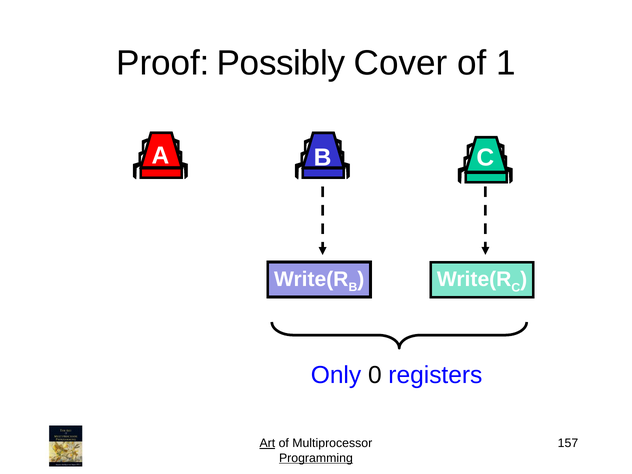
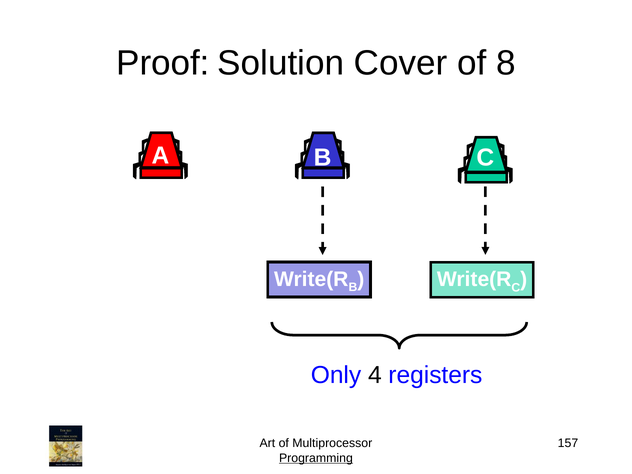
Possibly: Possibly -> Solution
1: 1 -> 8
0: 0 -> 4
Art underline: present -> none
